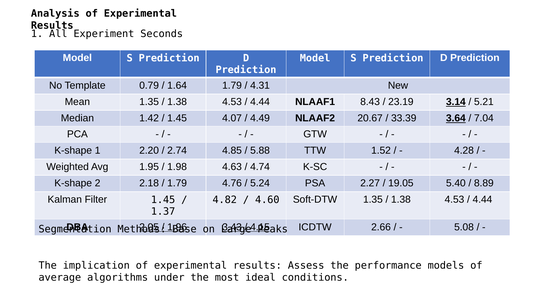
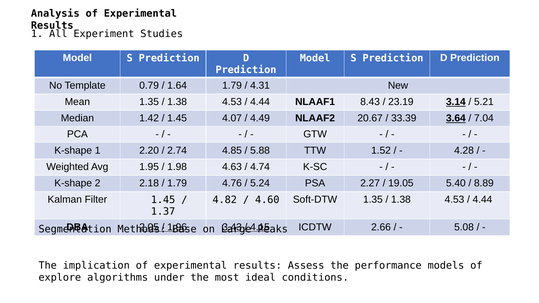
Seconds: Seconds -> Studies
average: average -> explore
